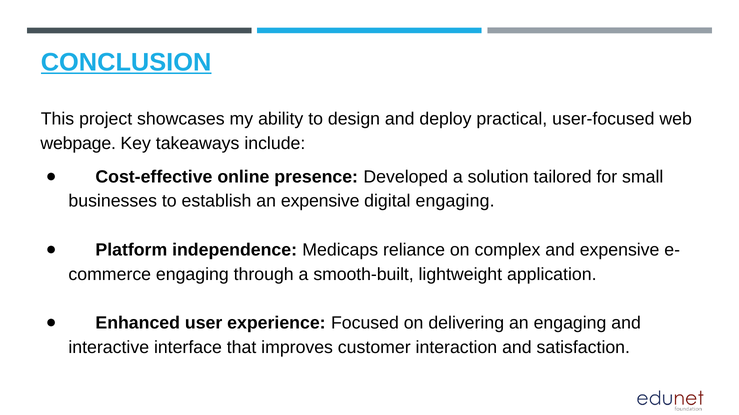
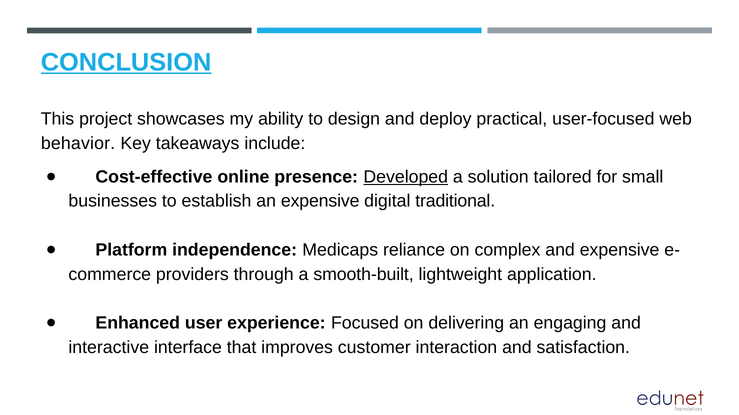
webpage: webpage -> behavior
Developed underline: none -> present
digital engaging: engaging -> traditional
engaging at (192, 275): engaging -> providers
